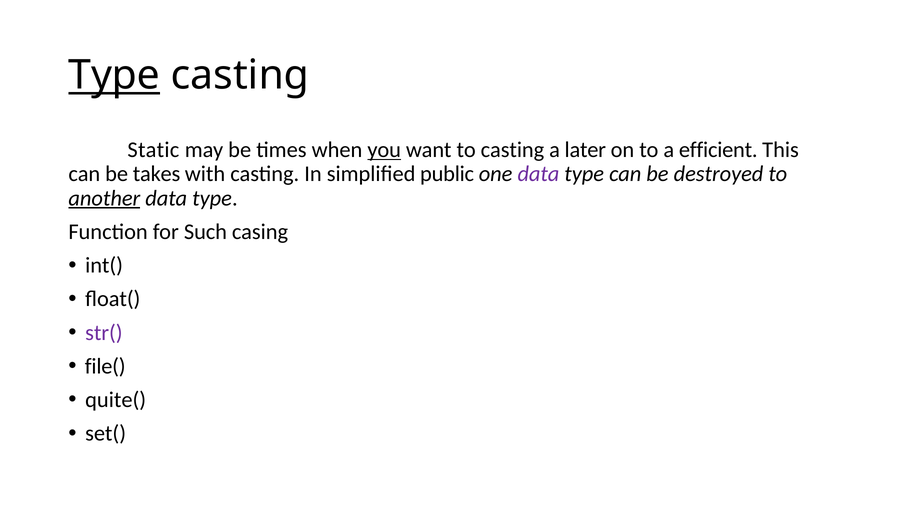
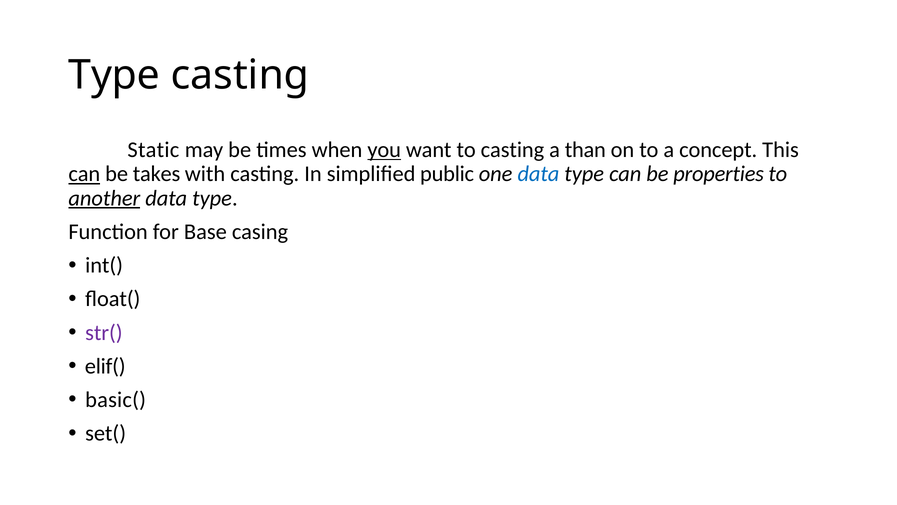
Type at (114, 75) underline: present -> none
later: later -> than
efficient: efficient -> concept
can at (84, 174) underline: none -> present
data at (538, 174) colour: purple -> blue
destroyed: destroyed -> properties
Such: Such -> Base
file(: file( -> elif(
quite(: quite( -> basic(
